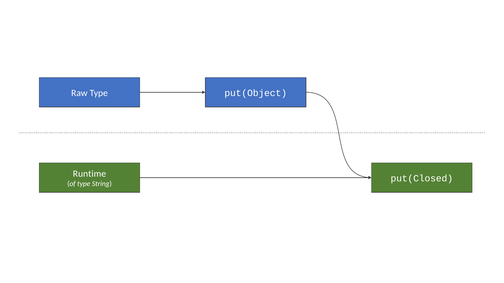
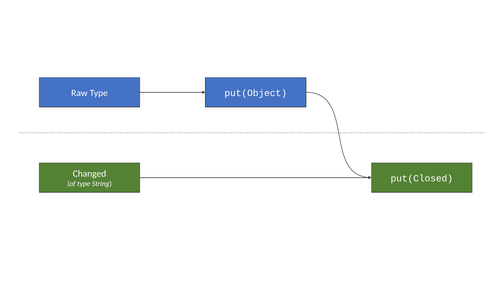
Runtime: Runtime -> Changed
